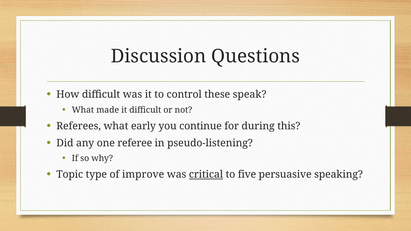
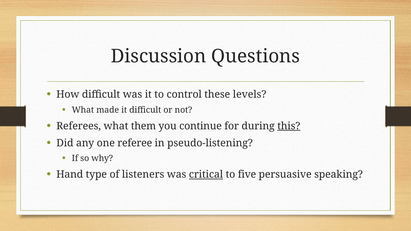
speak: speak -> levels
early: early -> them
this underline: none -> present
Topic: Topic -> Hand
improve: improve -> listeners
